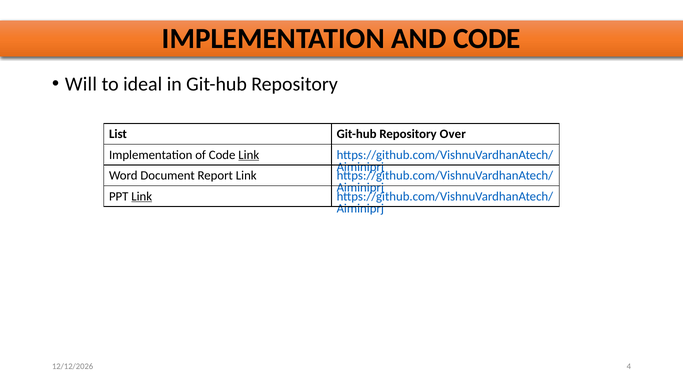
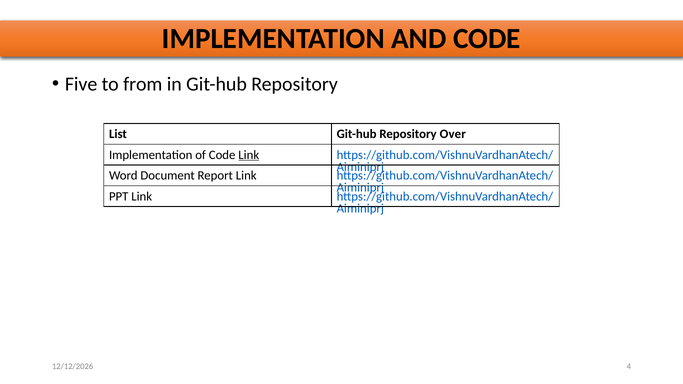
Will: Will -> Five
ideal: ideal -> from
Link at (142, 196) underline: present -> none
